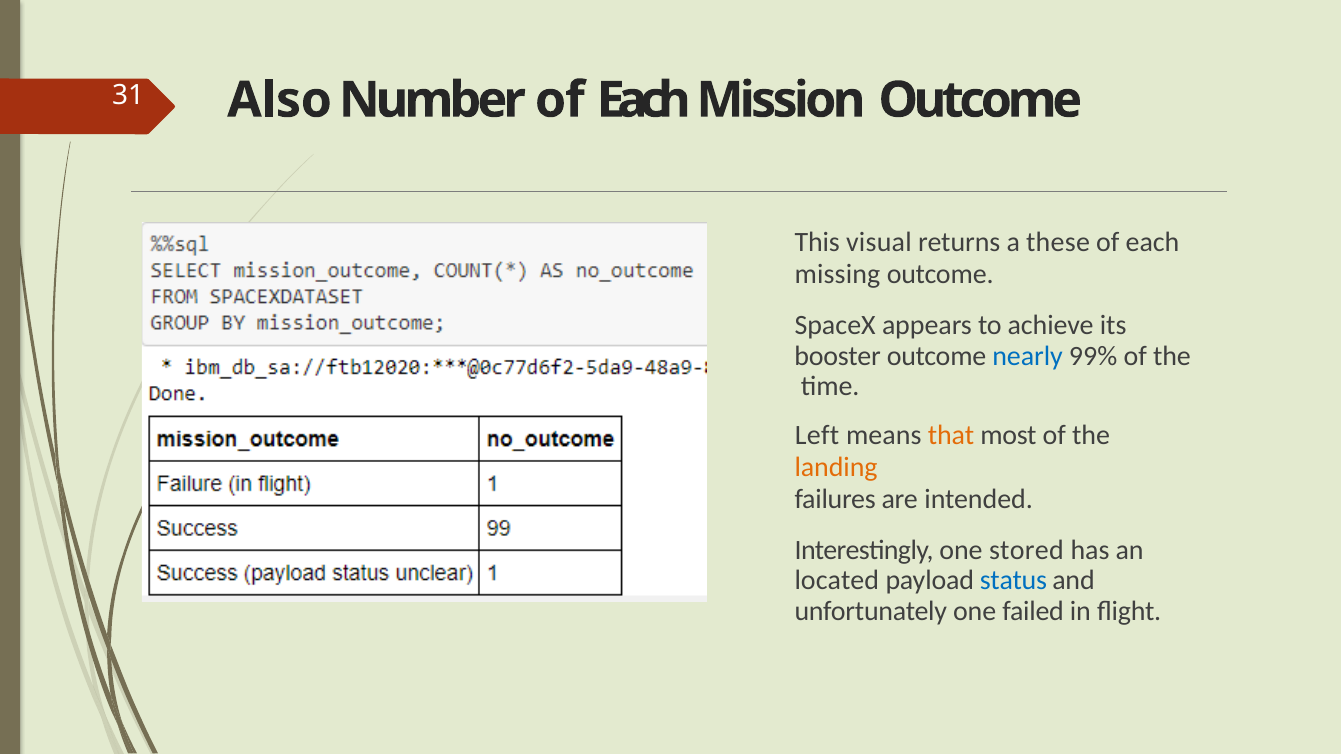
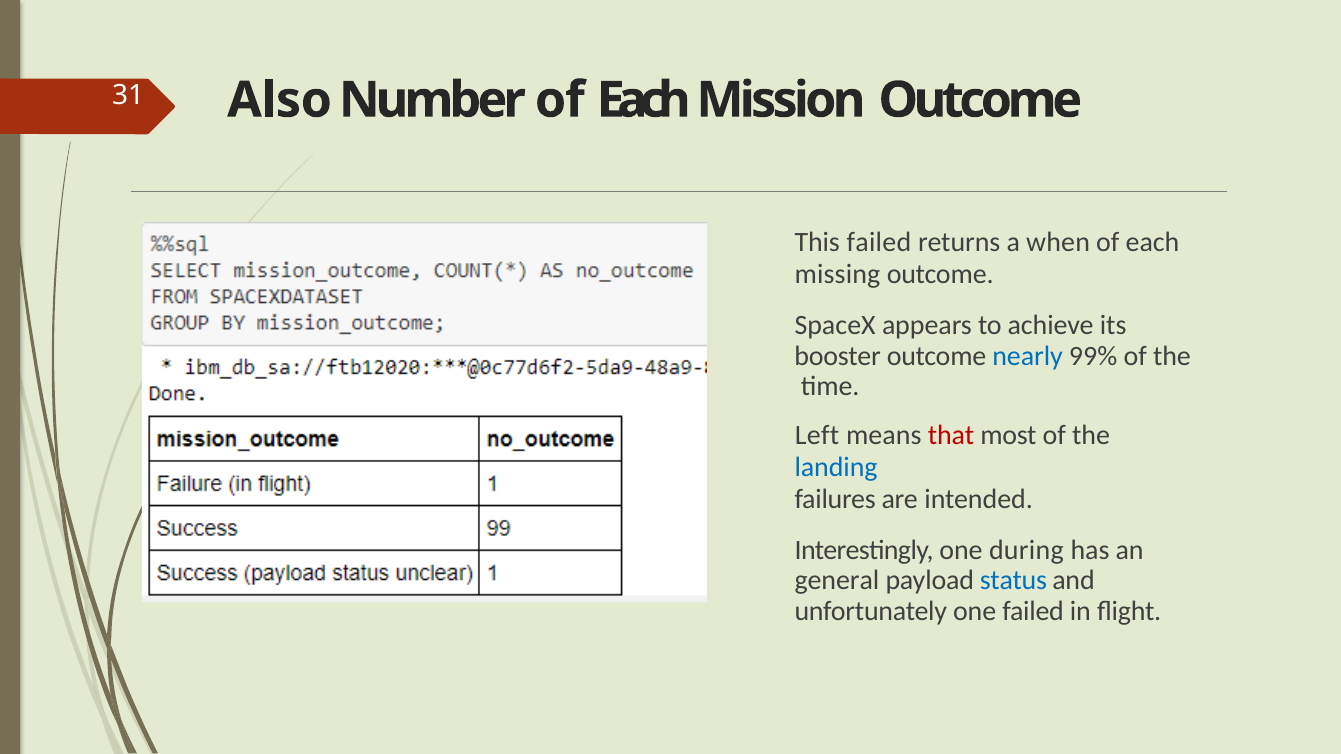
This visual: visual -> failed
these: these -> when
that colour: orange -> red
landing colour: orange -> blue
stored: stored -> during
located: located -> general
